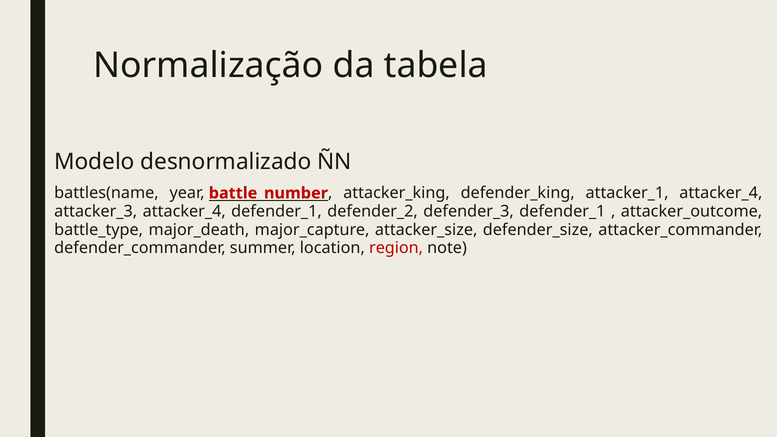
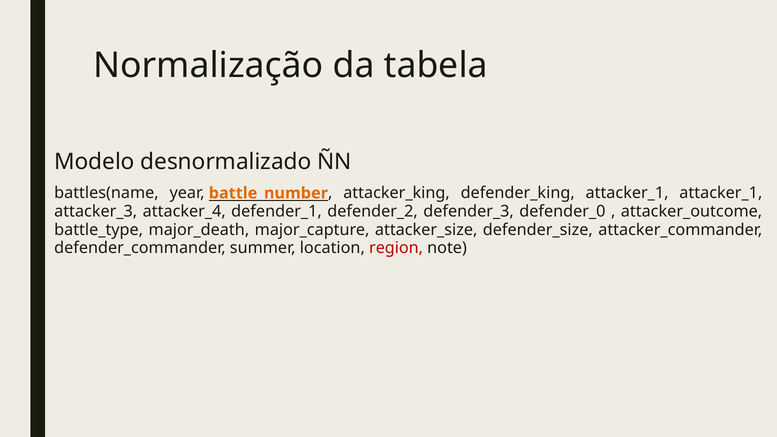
battle_number colour: red -> orange
attacker_1 attacker_4: attacker_4 -> attacker_1
defender_3 defender_1: defender_1 -> defender_0
